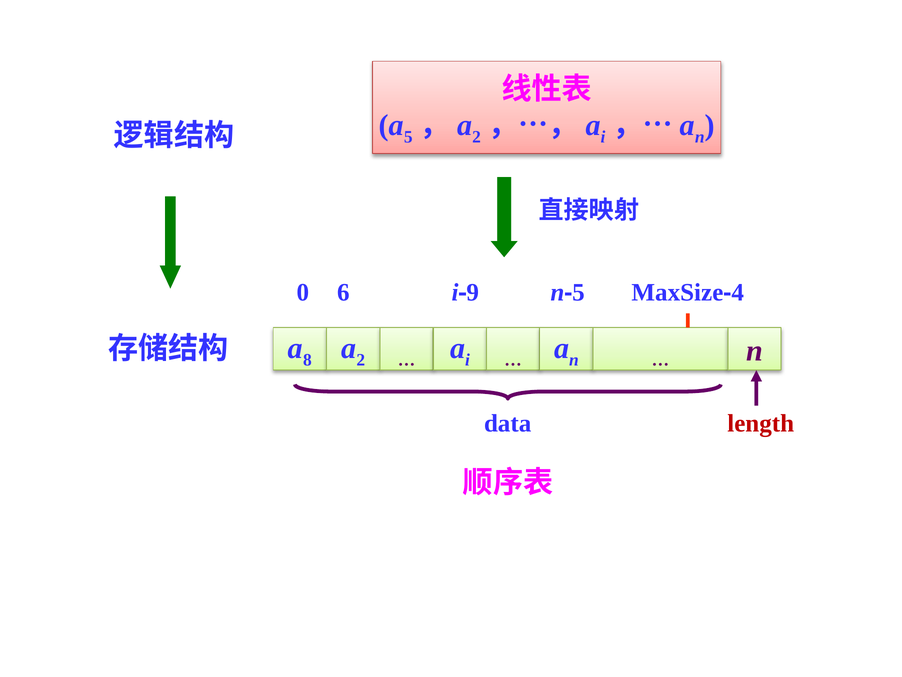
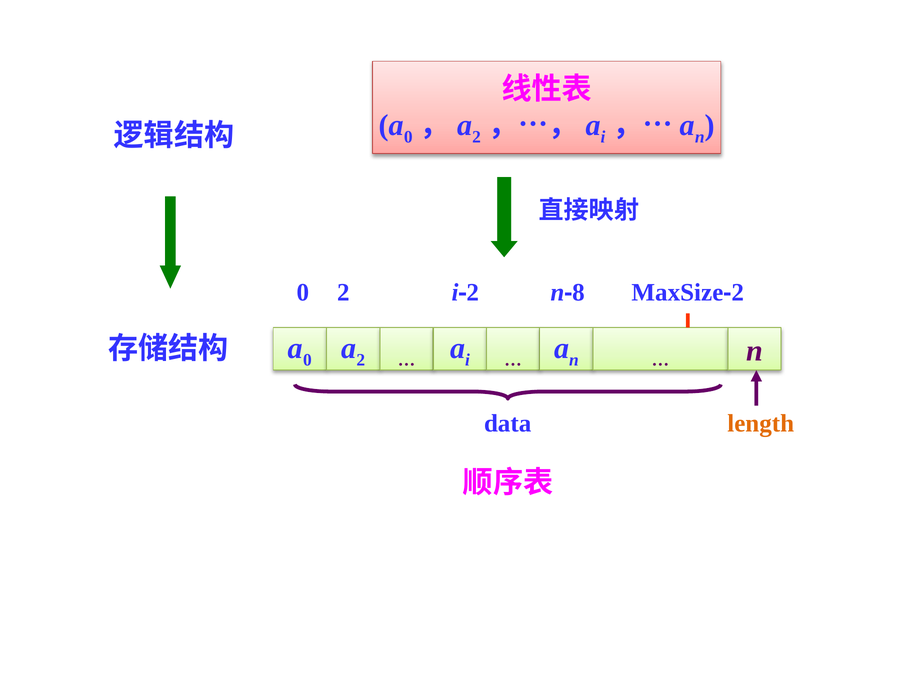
5 at (408, 137): 5 -> 0
0 6: 6 -> 2
9 at (473, 292): 9 -> 2
5 at (578, 292): 5 -> 8
4 at (738, 292): 4 -> 2
8 at (307, 360): 8 -> 0
length colour: red -> orange
